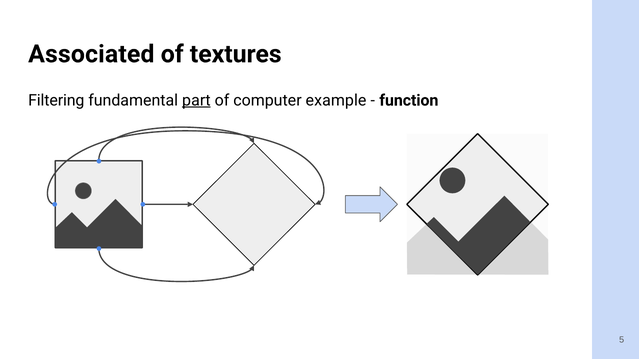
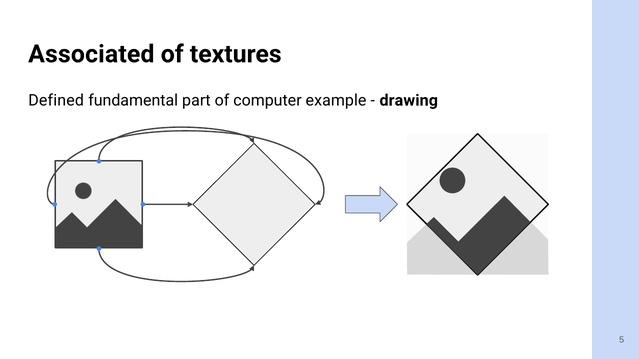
Filtering: Filtering -> Defined
part underline: present -> none
function: function -> drawing
